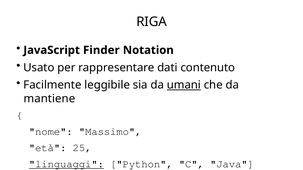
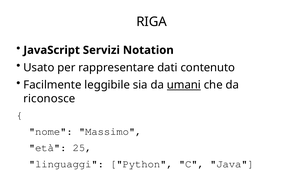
Finder: Finder -> Servizi
mantiene: mantiene -> riconosce
linguaggi underline: present -> none
